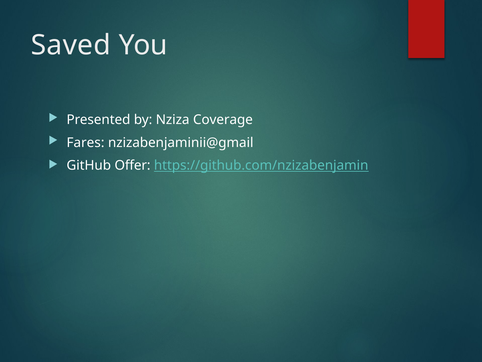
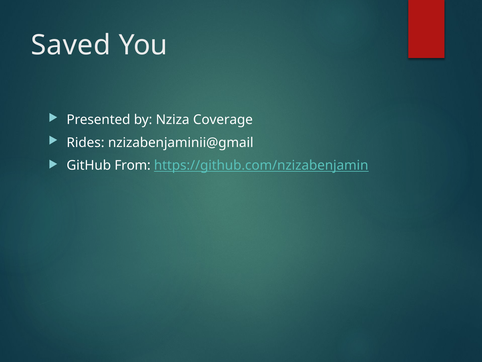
Fares: Fares -> Rides
Offer: Offer -> From
